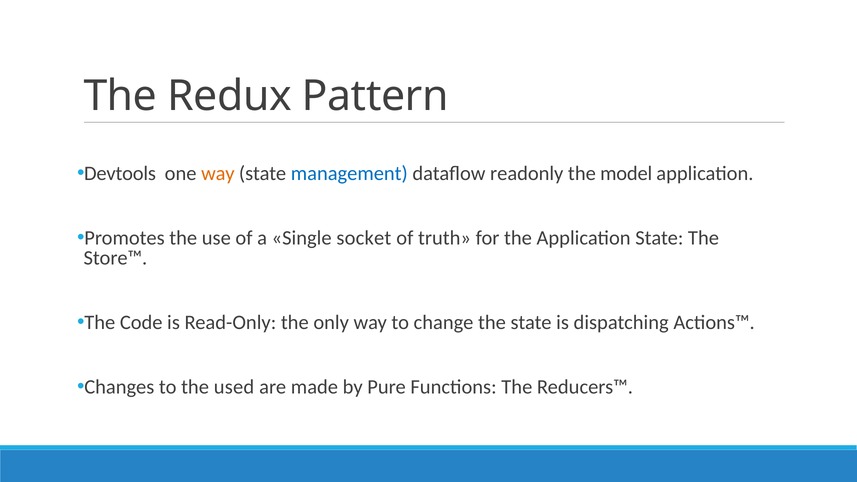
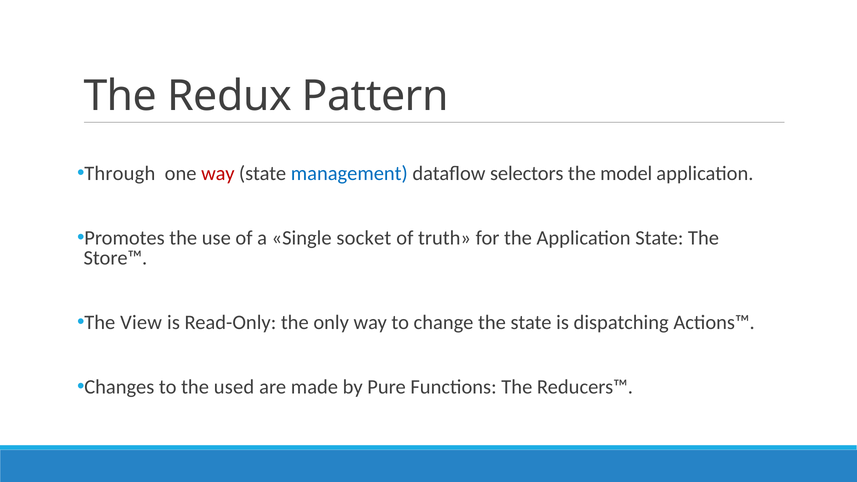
Devtools: Devtools -> Through
way at (218, 174) colour: orange -> red
readonly: readonly -> selectors
Code: Code -> View
